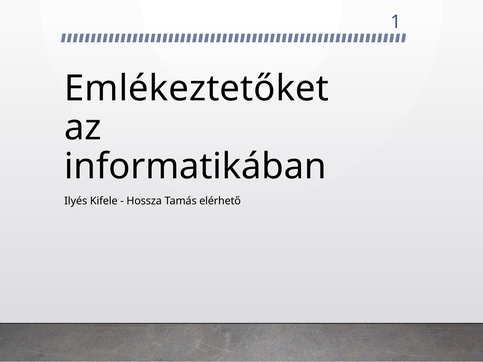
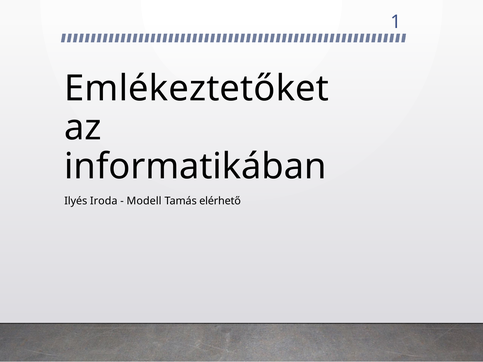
Kifele: Kifele -> Iroda
Hossza: Hossza -> Modell
